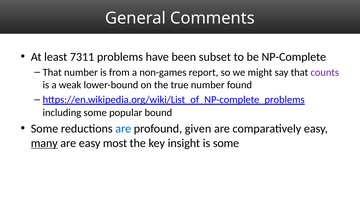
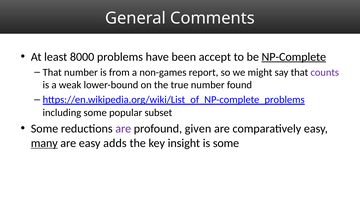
7311: 7311 -> 8000
subset: subset -> accept
NP-Complete underline: none -> present
bound: bound -> subset
are at (123, 128) colour: blue -> purple
most: most -> adds
